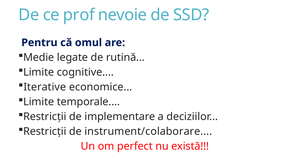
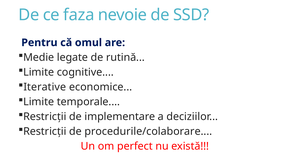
prof: prof -> faza
instrument/colaborare: instrument/colaborare -> procedurile/colaborare
